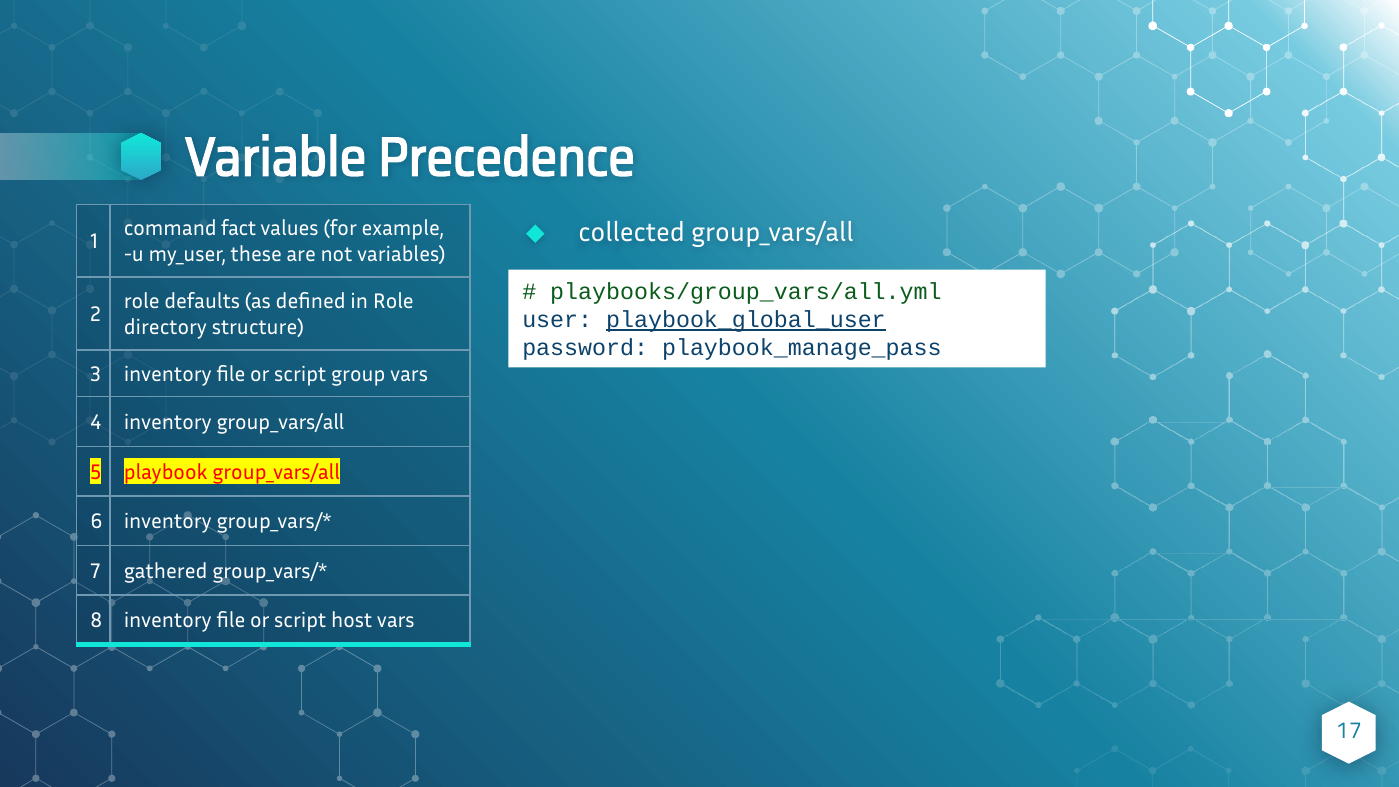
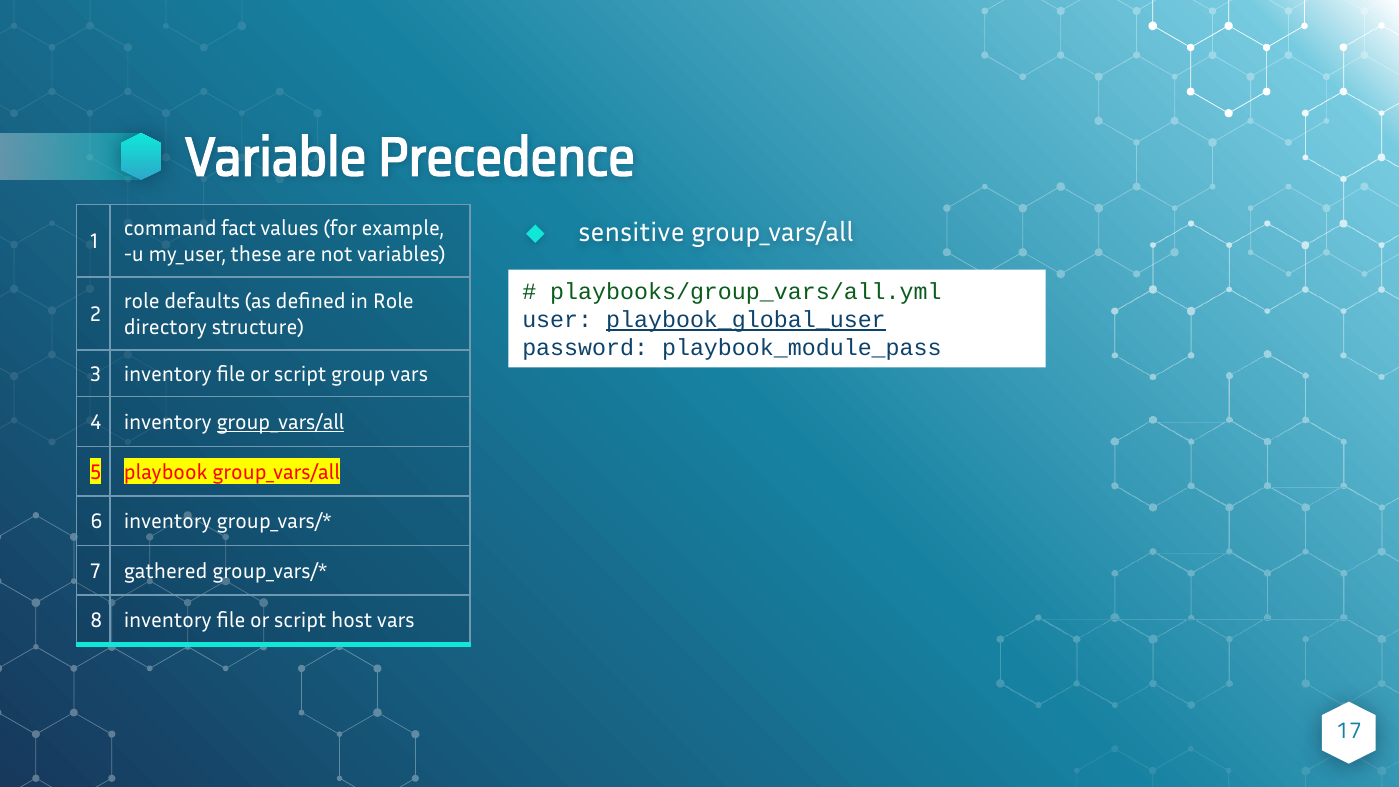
collected: collected -> sensitive
playbook_manage_pass: playbook_manage_pass -> playbook_module_pass
group_vars/all at (280, 423) underline: none -> present
